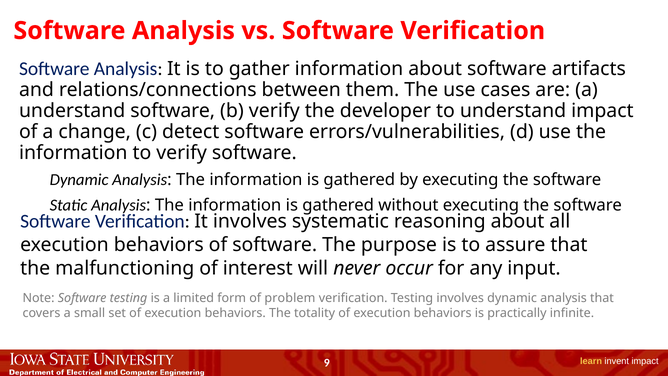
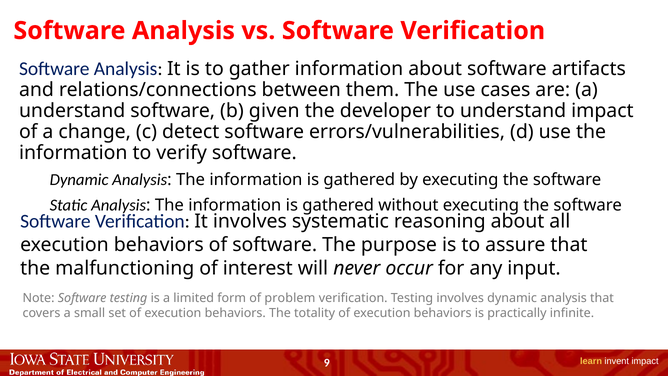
b verify: verify -> given
